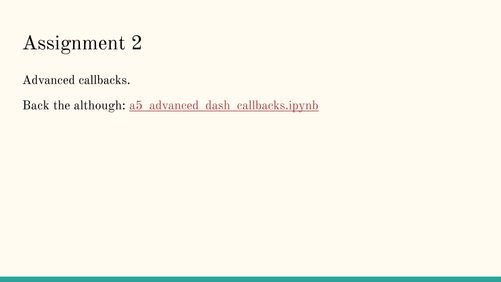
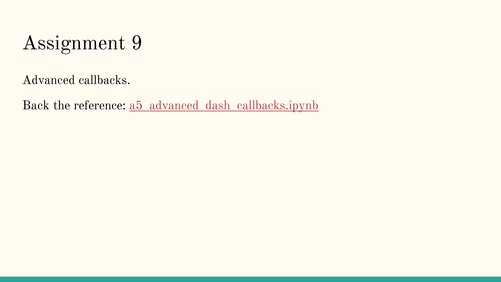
2: 2 -> 9
although: although -> reference
